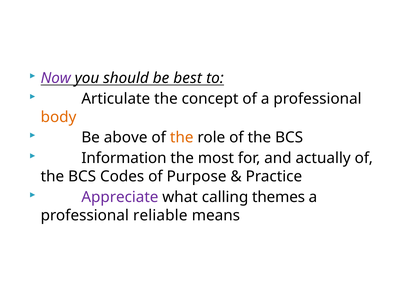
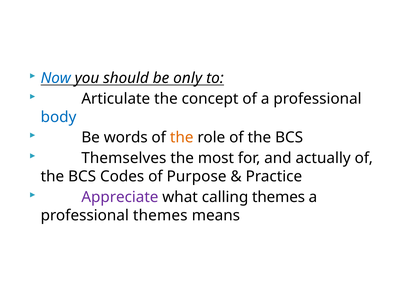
Now colour: purple -> blue
best: best -> only
body colour: orange -> blue
above: above -> words
Information: Information -> Themselves
professional reliable: reliable -> themes
